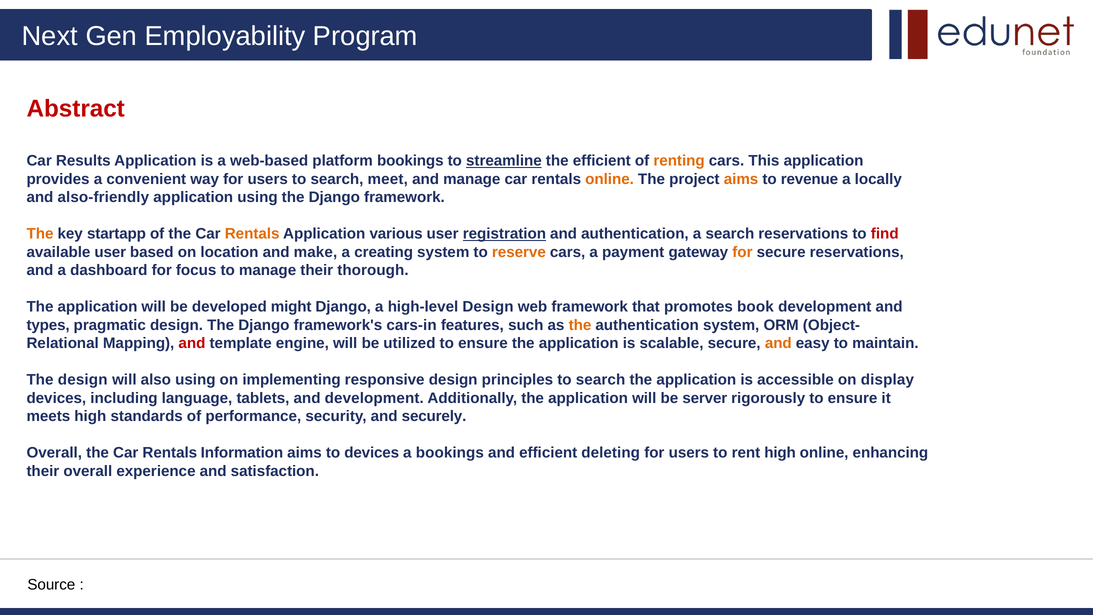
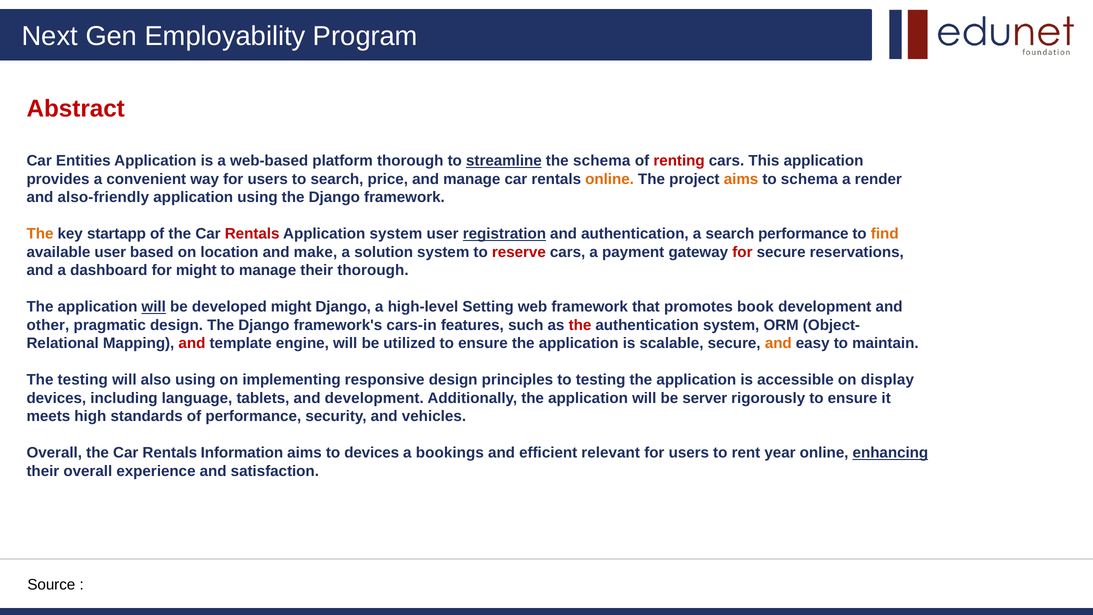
Results: Results -> Entities
platform bookings: bookings -> thorough
the efficient: efficient -> schema
renting colour: orange -> red
meet: meet -> price
to revenue: revenue -> schema
locally: locally -> render
Rentals at (252, 234) colour: orange -> red
Application various: various -> system
search reservations: reservations -> performance
find colour: red -> orange
creating: creating -> solution
reserve colour: orange -> red
for at (742, 252) colour: orange -> red
for focus: focus -> might
will at (154, 307) underline: none -> present
high-level Design: Design -> Setting
types: types -> other
the at (580, 325) colour: orange -> red
The design: design -> testing
principles to search: search -> testing
securely: securely -> vehicles
deleting: deleting -> relevant
rent high: high -> year
enhancing underline: none -> present
